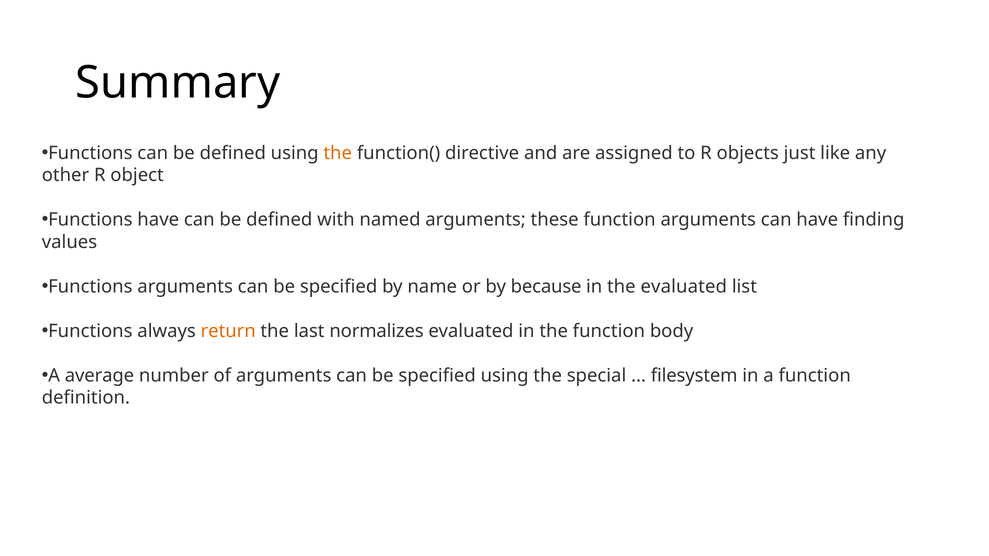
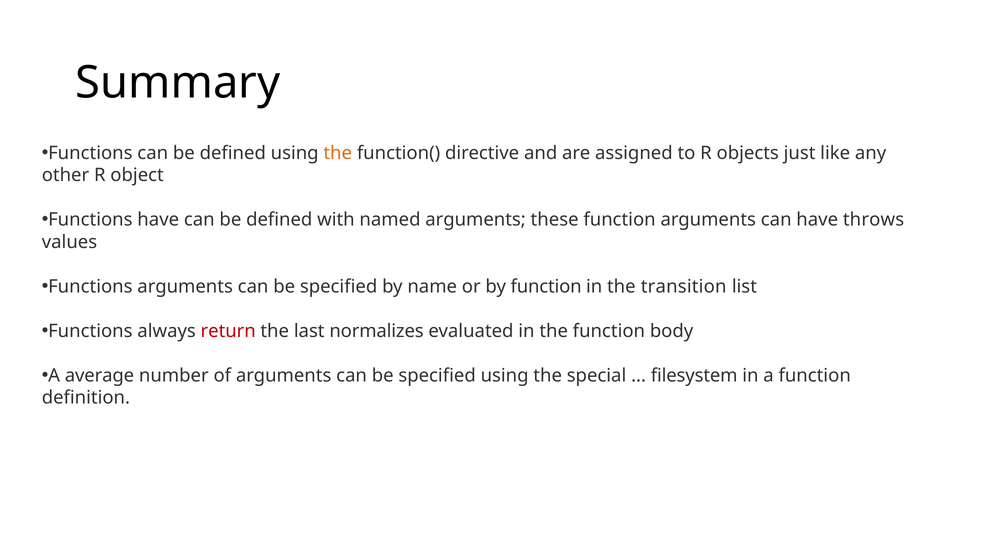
finding: finding -> throws
by because: because -> function
the evaluated: evaluated -> transition
return colour: orange -> red
